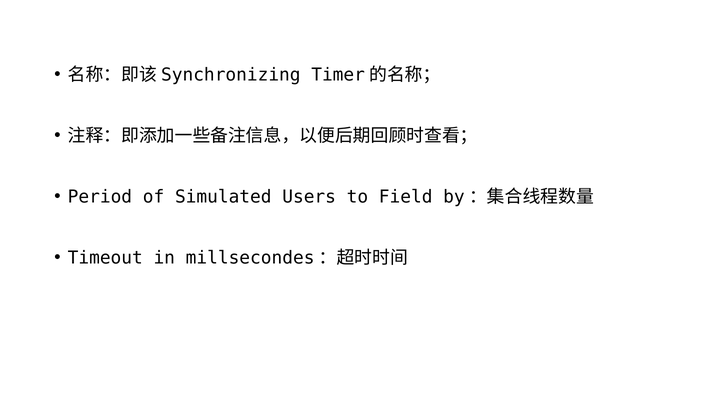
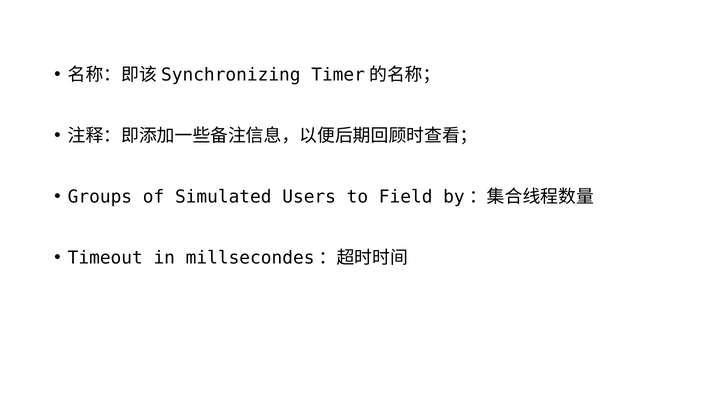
Period: Period -> Groups
